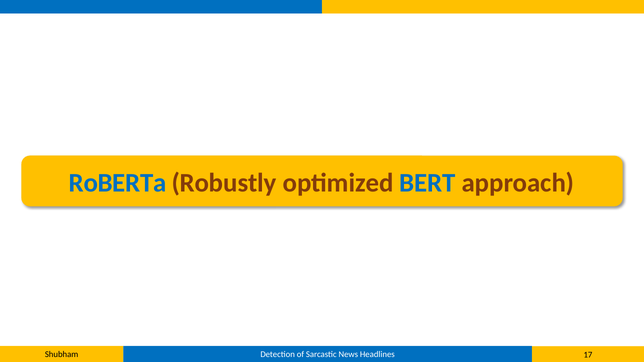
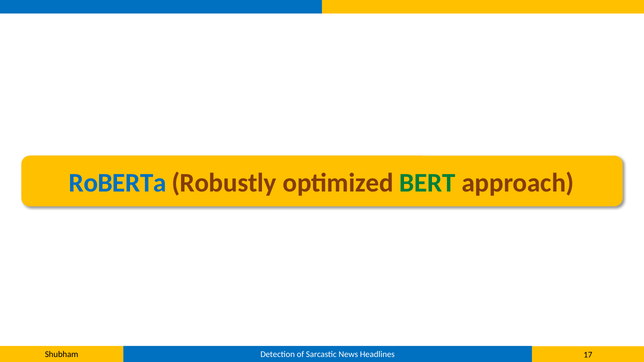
BERT colour: blue -> green
